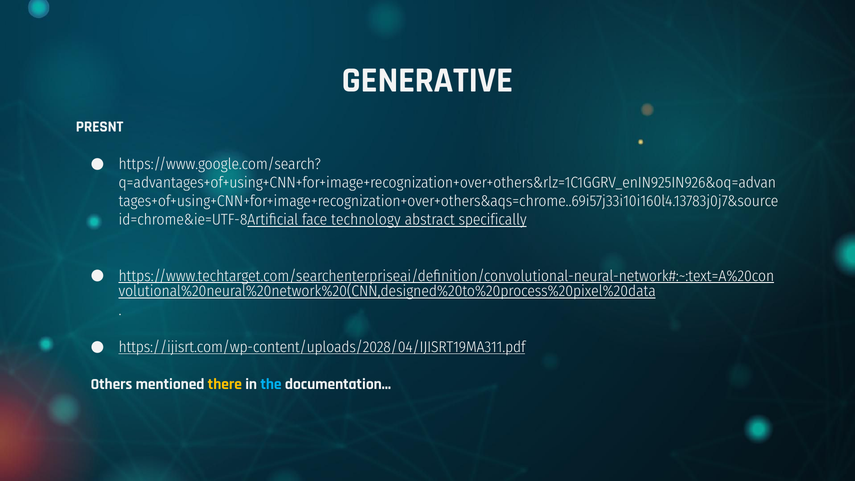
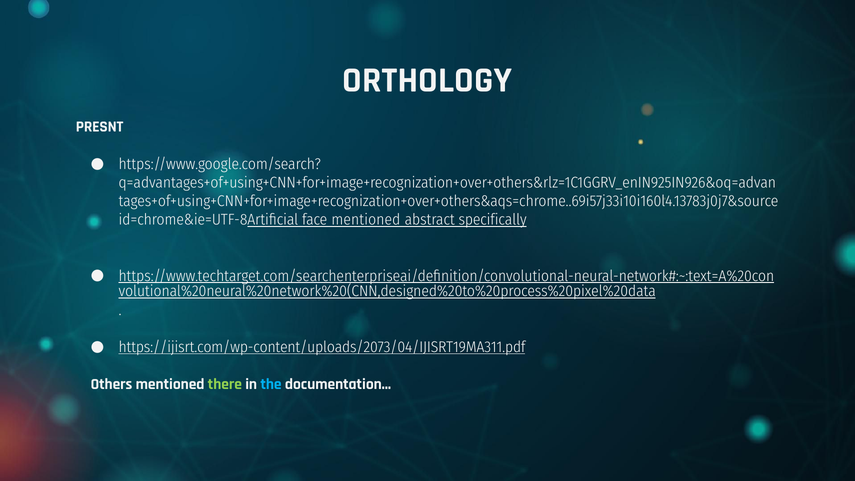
GENERATIVE: GENERATIVE -> ORTHOLOGY
face technology: technology -> mentioned
https://ijisrt.com/wp-content/uploads/2028/04/IJISRT19MA311.pdf: https://ijisrt.com/wp-content/uploads/2028/04/IJISRT19MA311.pdf -> https://ijisrt.com/wp-content/uploads/2073/04/IJISRT19MA311.pdf
there colour: yellow -> light green
